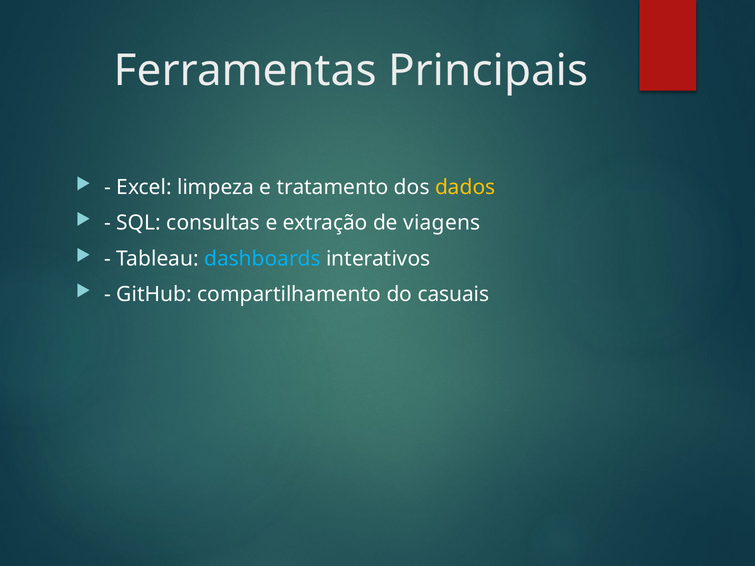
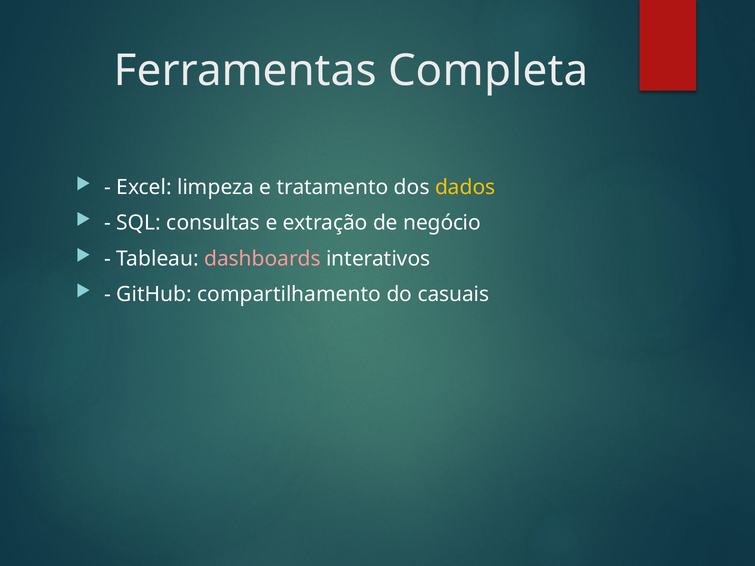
Principais: Principais -> Completa
viagens: viagens -> negócio
dashboards colour: light blue -> pink
